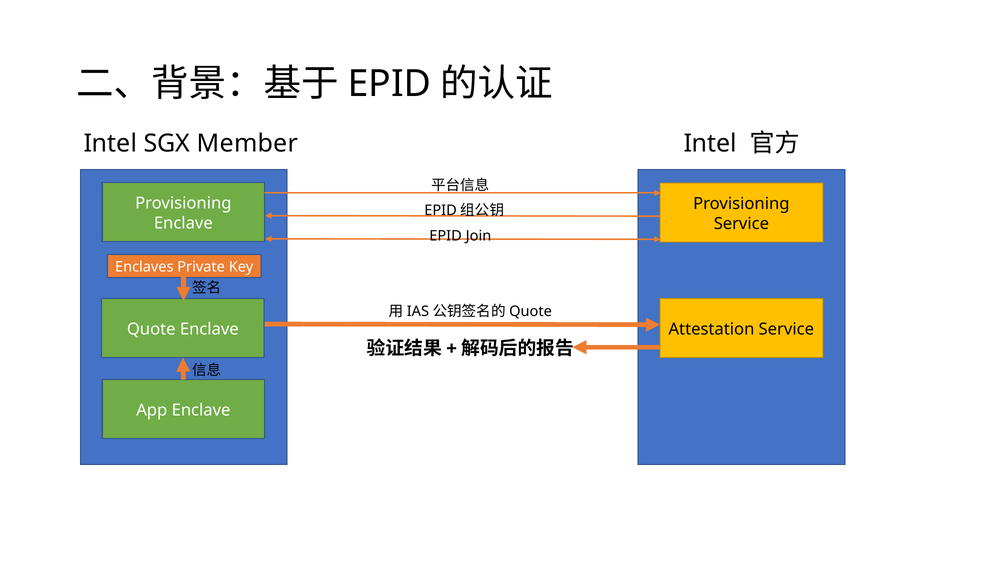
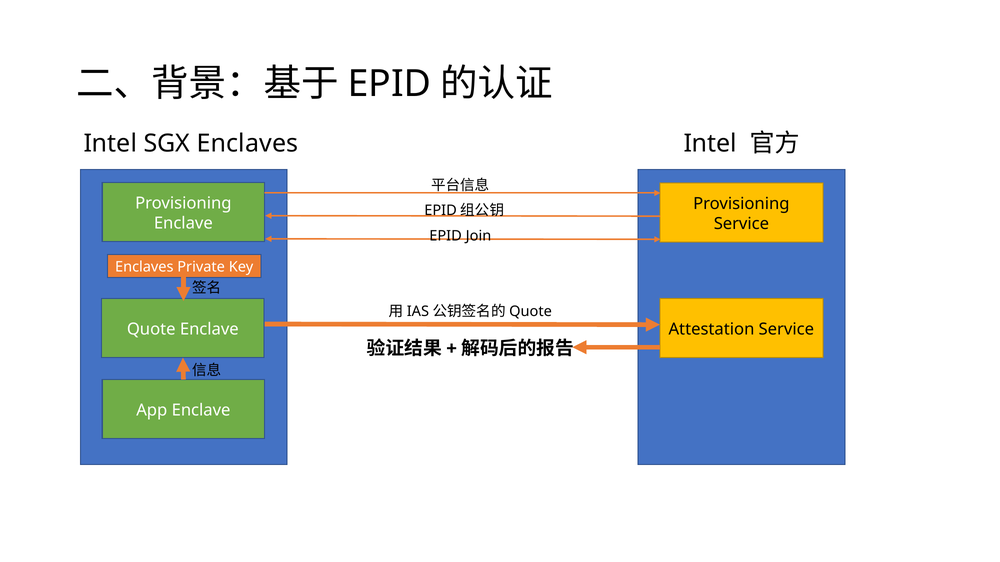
SGX Member: Member -> Enclaves
